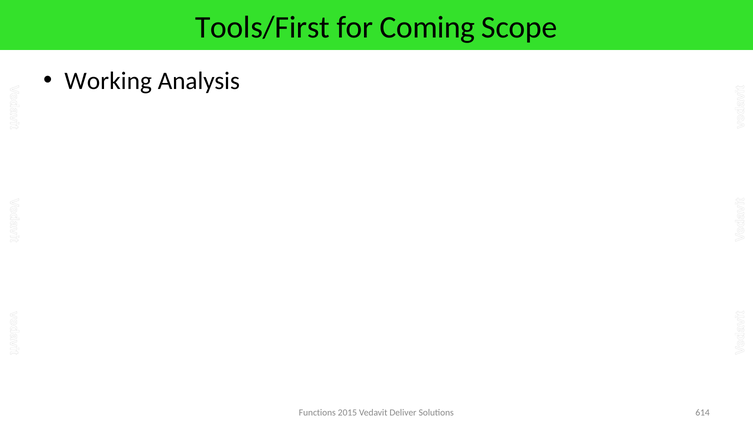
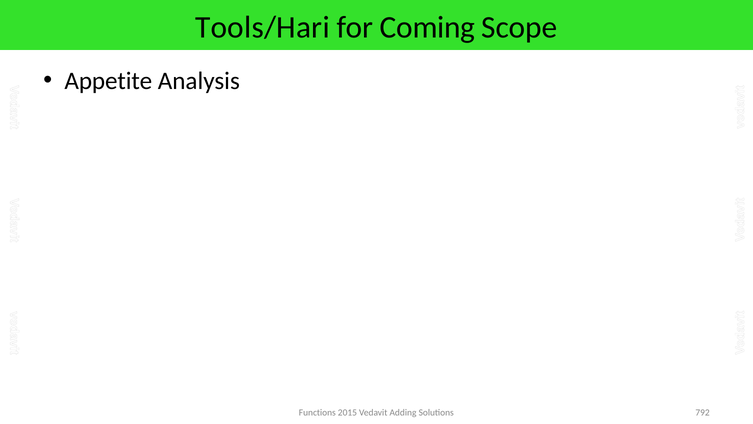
Tools/First: Tools/First -> Tools/Hari
Working: Working -> Appetite
Deliver: Deliver -> Adding
614: 614 -> 792
